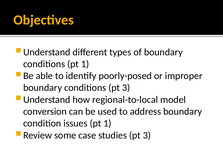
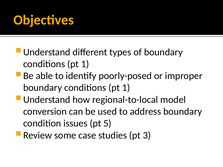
3 at (126, 88): 3 -> 1
issues pt 1: 1 -> 5
